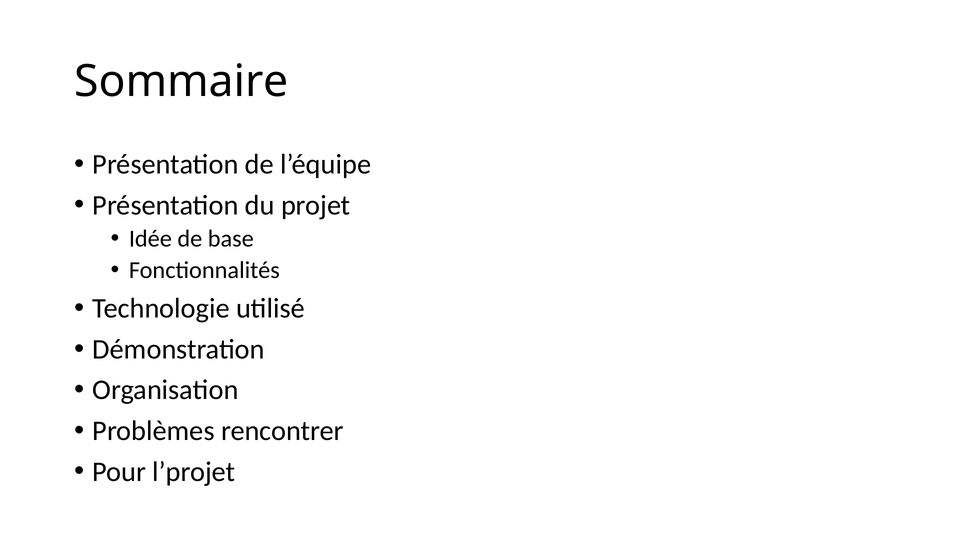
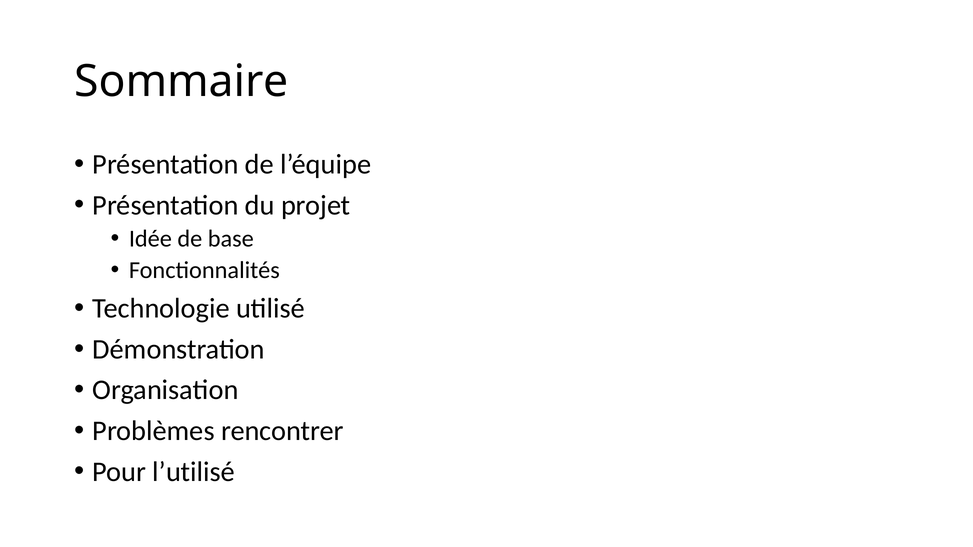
l’projet: l’projet -> l’utilisé
